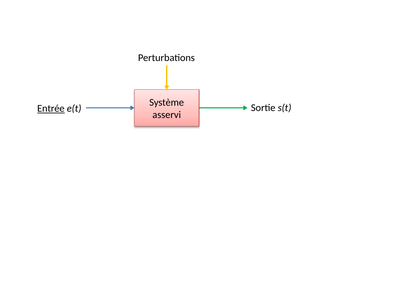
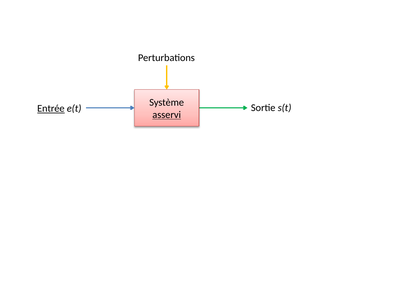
asservi underline: none -> present
